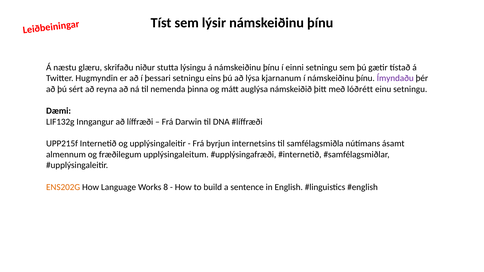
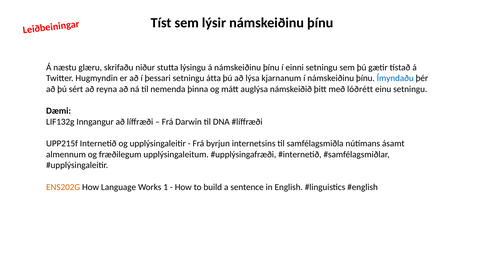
eins: eins -> átta
Ímyndaðu colour: purple -> blue
8: 8 -> 1
